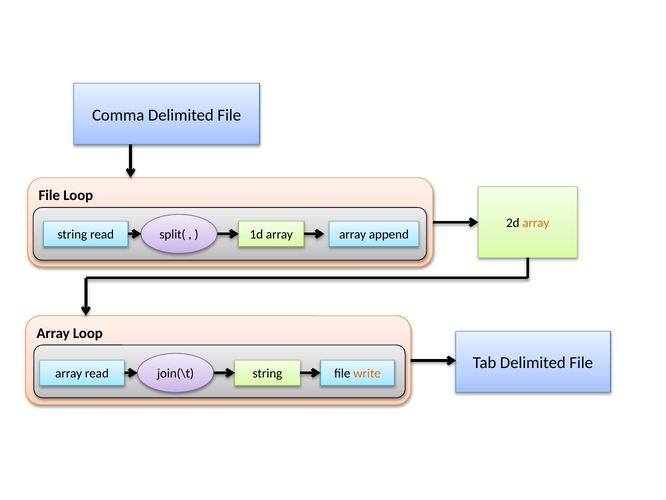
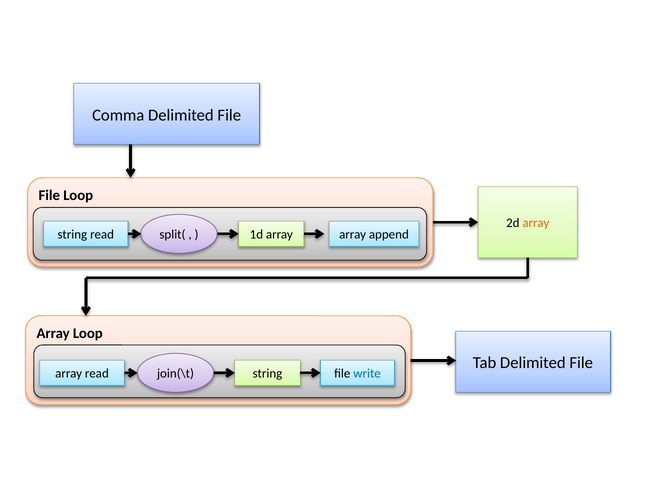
write colour: orange -> blue
